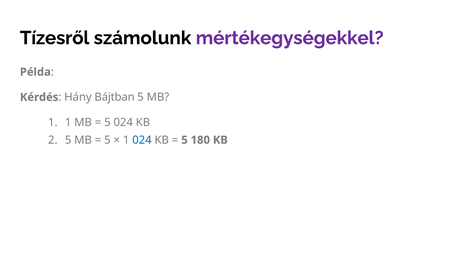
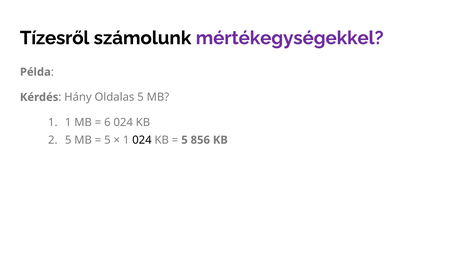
Bájtban: Bájtban -> Oldalas
5 at (107, 122): 5 -> 6
024 at (142, 140) colour: blue -> black
180: 180 -> 856
